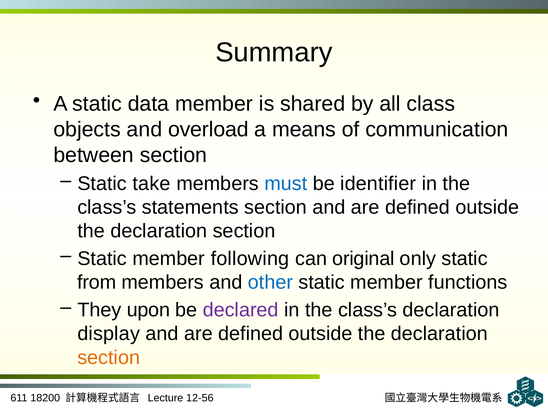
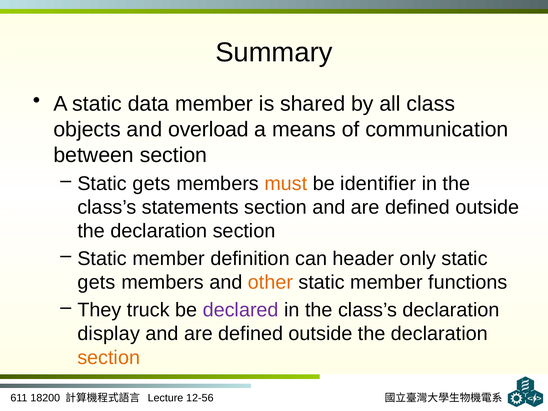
take at (152, 183): take -> gets
must colour: blue -> orange
following: following -> definition
original: original -> header
from at (97, 282): from -> gets
other colour: blue -> orange
upon: upon -> truck
